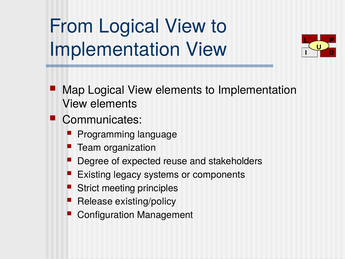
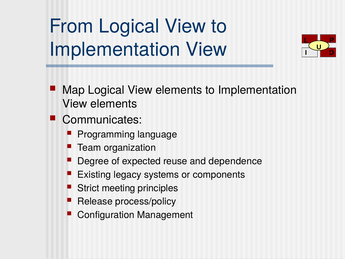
stakeholders: stakeholders -> dependence
existing/policy: existing/policy -> process/policy
